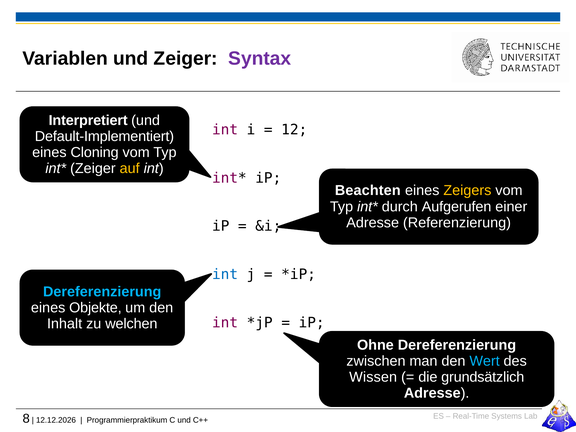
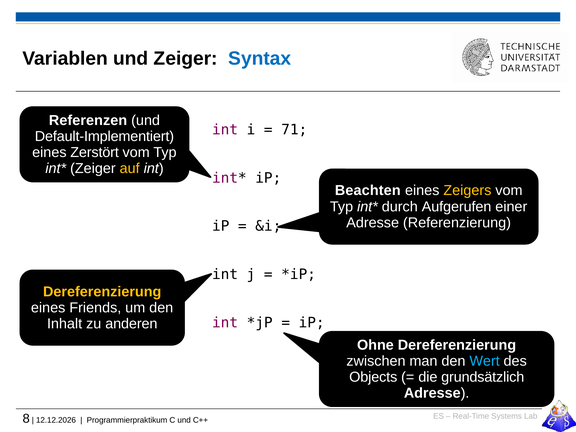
Syntax colour: purple -> blue
Interpretiert: Interpretiert -> Referenzen
12: 12 -> 71
Cloning: Cloning -> Zerstört
int at (225, 274) colour: blue -> black
Dereferenzierung at (102, 292) colour: light blue -> yellow
Objekte: Objekte -> Friends
welchen: welchen -> anderen
Wissen: Wissen -> Objects
